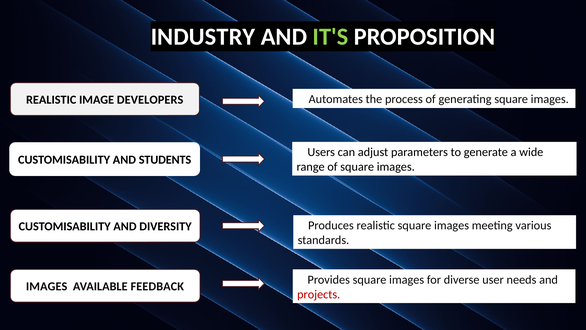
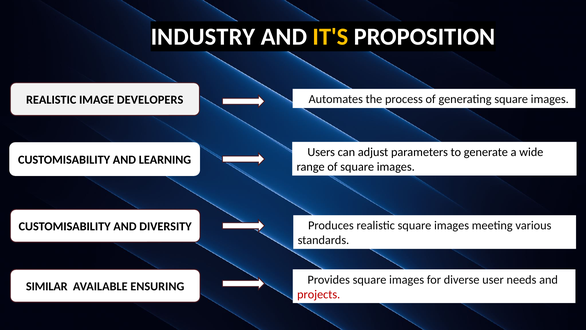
IT'S colour: light green -> yellow
STUDENTS: STUDENTS -> LEARNING
IMAGES: IMAGES -> SIMILAR
FEEDBACK: FEEDBACK -> ENSURING
